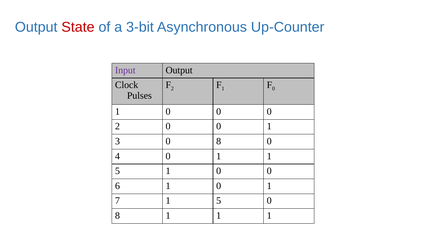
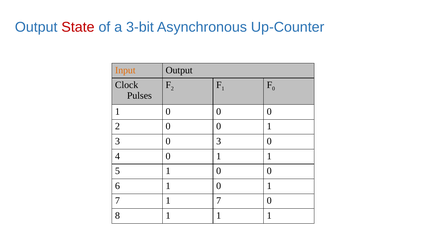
Input colour: purple -> orange
3 0 8: 8 -> 3
7 1 5: 5 -> 7
